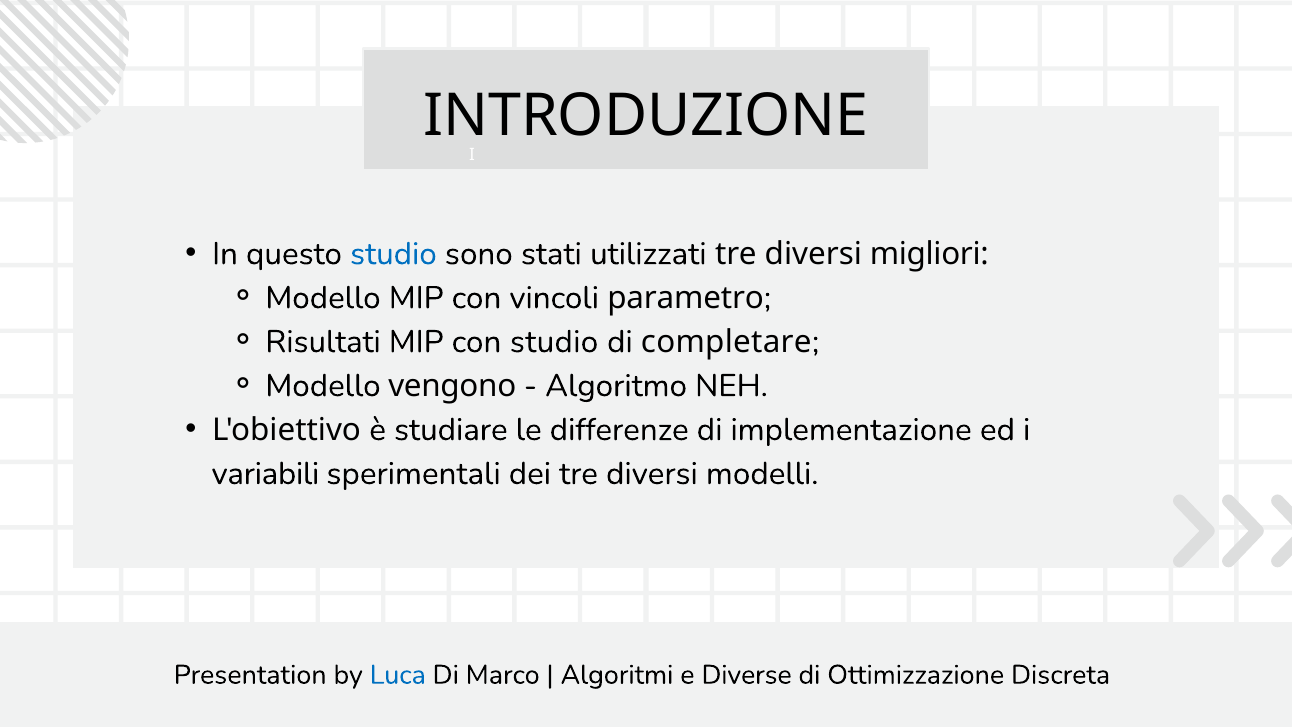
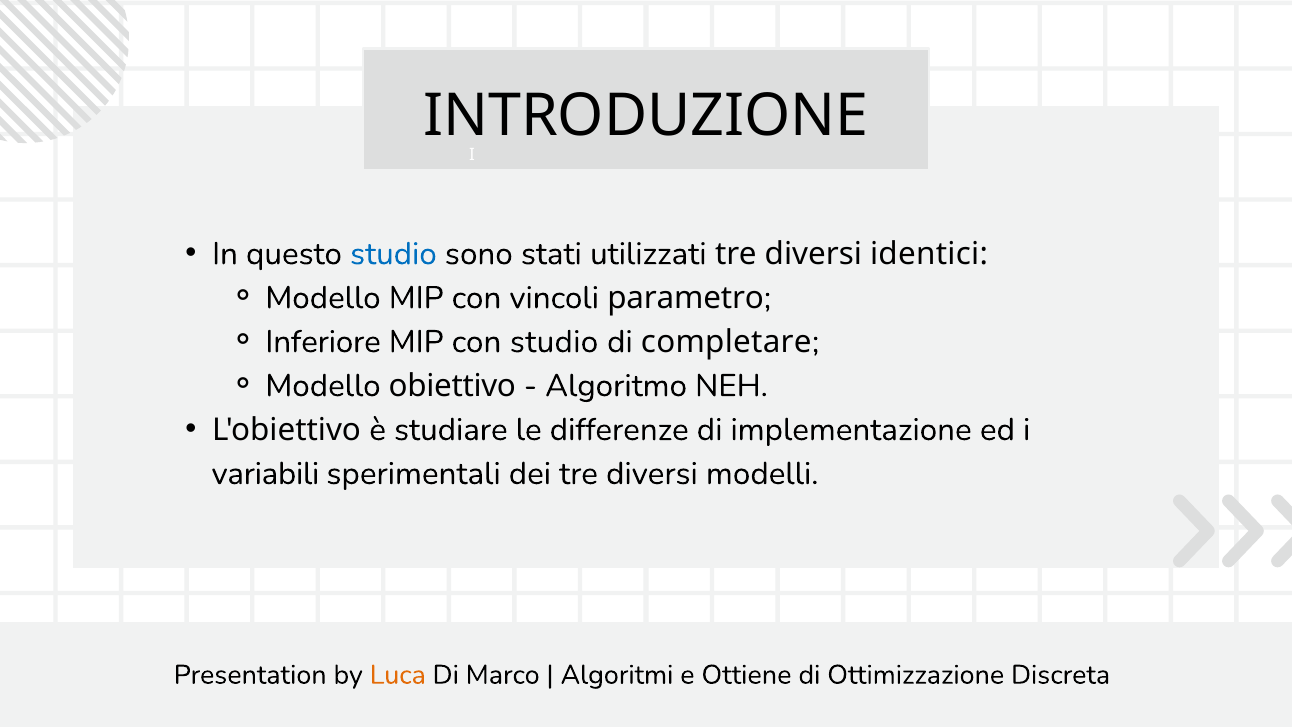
migliori: migliori -> identici
Risultati: Risultati -> Inferiore
vengono: vengono -> obiettivo
Luca colour: blue -> orange
Diverse: Diverse -> Ottiene
